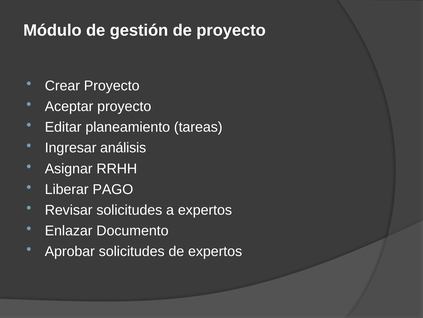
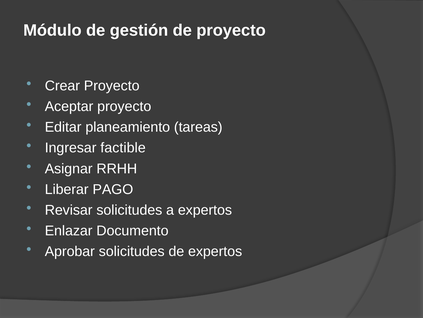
análisis: análisis -> factible
